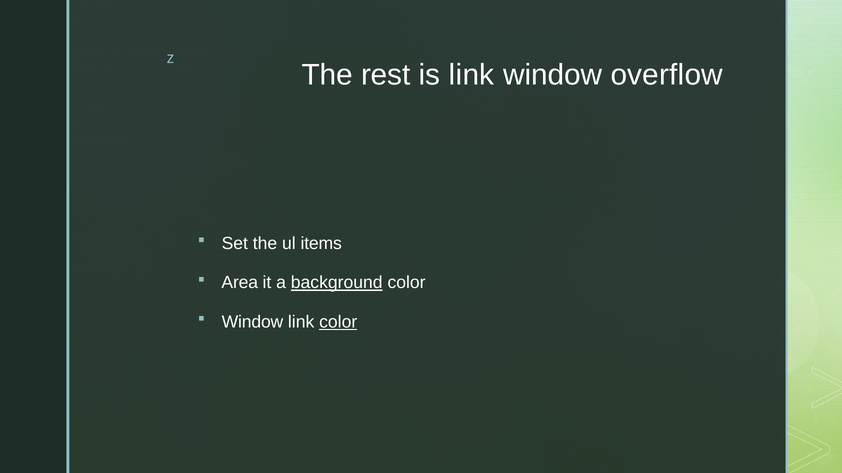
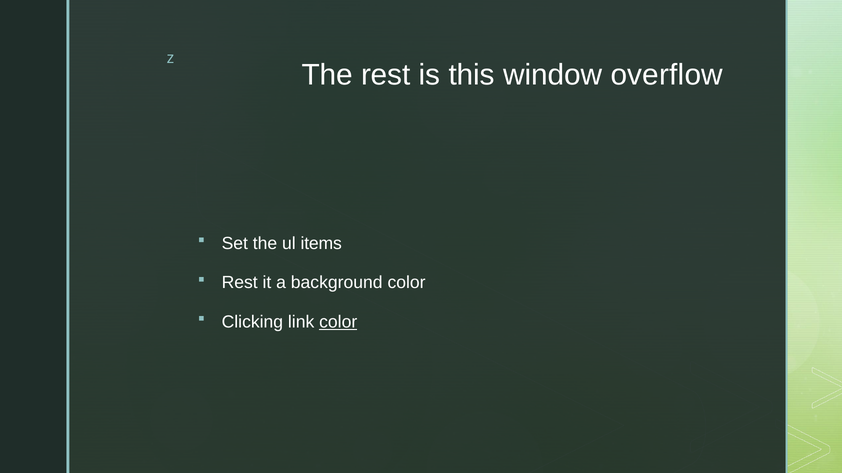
is link: link -> this
Area at (240, 283): Area -> Rest
background underline: present -> none
Window at (252, 322): Window -> Clicking
